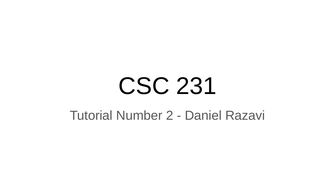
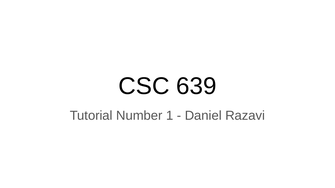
231: 231 -> 639
2: 2 -> 1
